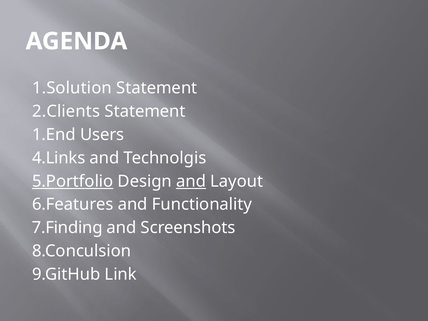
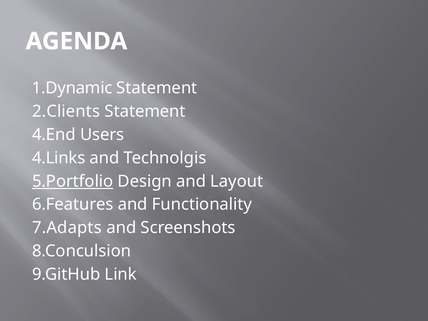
1.Solution: 1.Solution -> 1.Dynamic
1.End: 1.End -> 4.End
and at (191, 181) underline: present -> none
7.Finding: 7.Finding -> 7.Adapts
